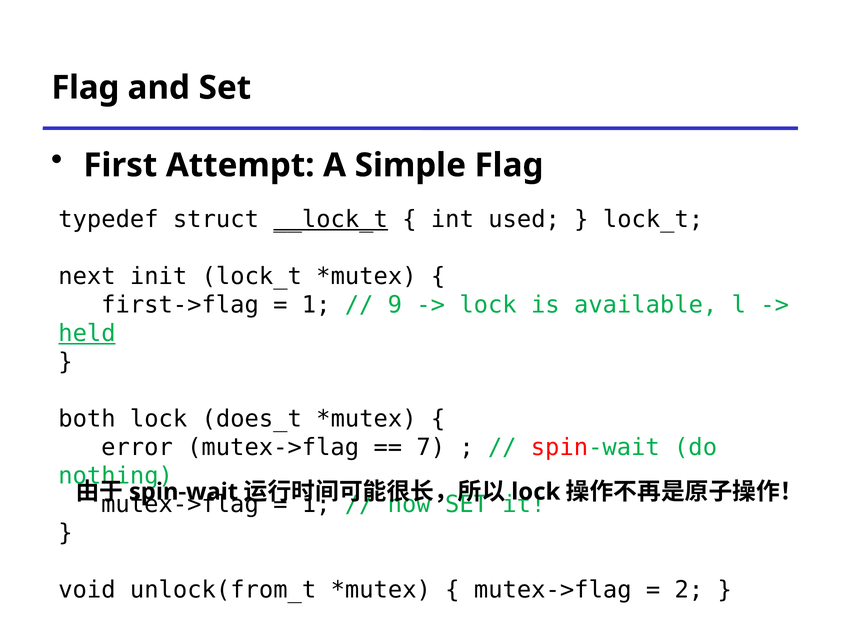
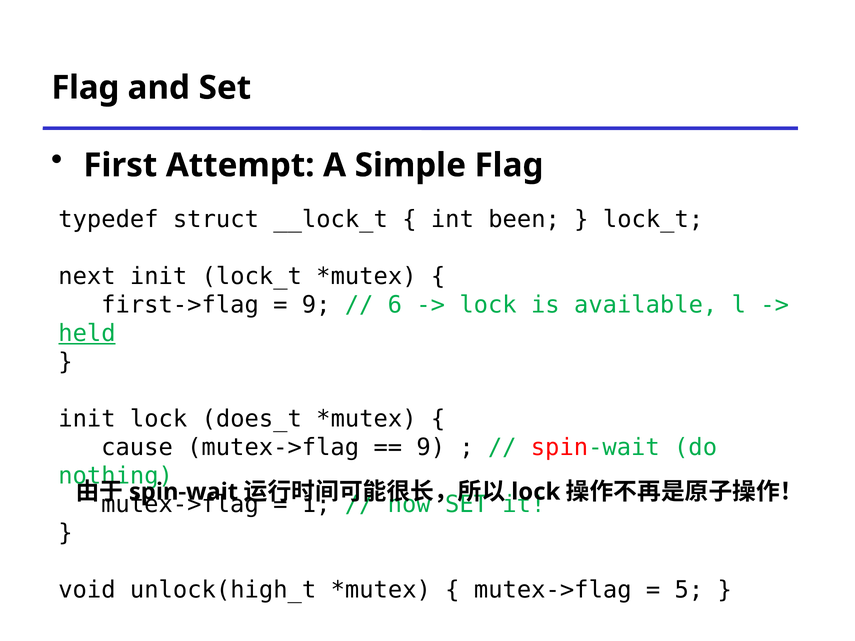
__lock_t underline: present -> none
used: used -> been
1 at (316, 305): 1 -> 9
9: 9 -> 6
both at (87, 419): both -> init
error: error -> cause
7 at (431, 448): 7 -> 9
unlock(from_t: unlock(from_t -> unlock(high_t
2: 2 -> 5
